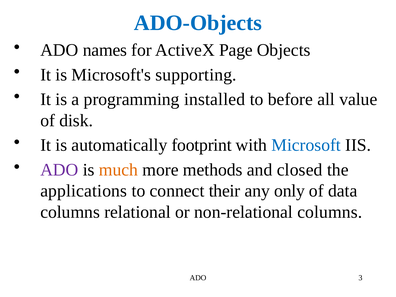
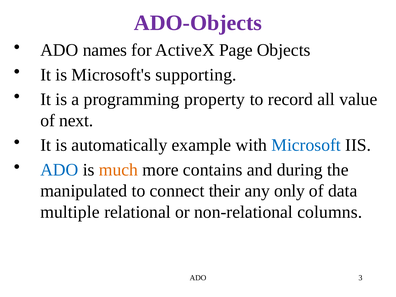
ADO-Objects colour: blue -> purple
installed: installed -> property
before: before -> record
disk: disk -> next
footprint: footprint -> example
ADO at (59, 170) colour: purple -> blue
methods: methods -> contains
closed: closed -> during
applications: applications -> manipulated
columns at (70, 212): columns -> multiple
